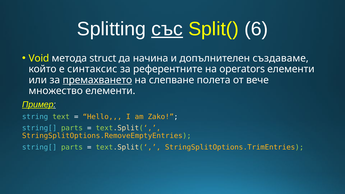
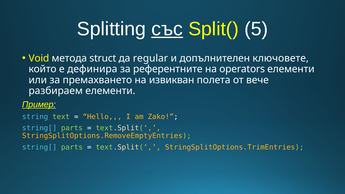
6: 6 -> 5
начина: начина -> regular
създаваме: създаваме -> ключовете
синтаксис: синтаксис -> дефинира
премахването underline: present -> none
слепване: слепване -> извикван
множество: множество -> разбираем
